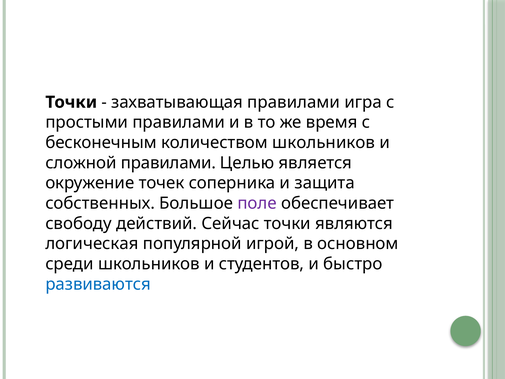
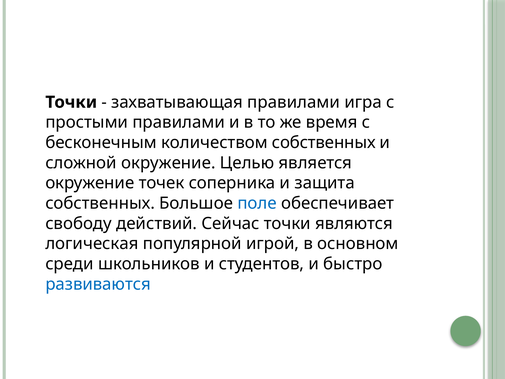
количеством школьников: школьников -> собственных
сложной правилами: правилами -> окружение
поле colour: purple -> blue
